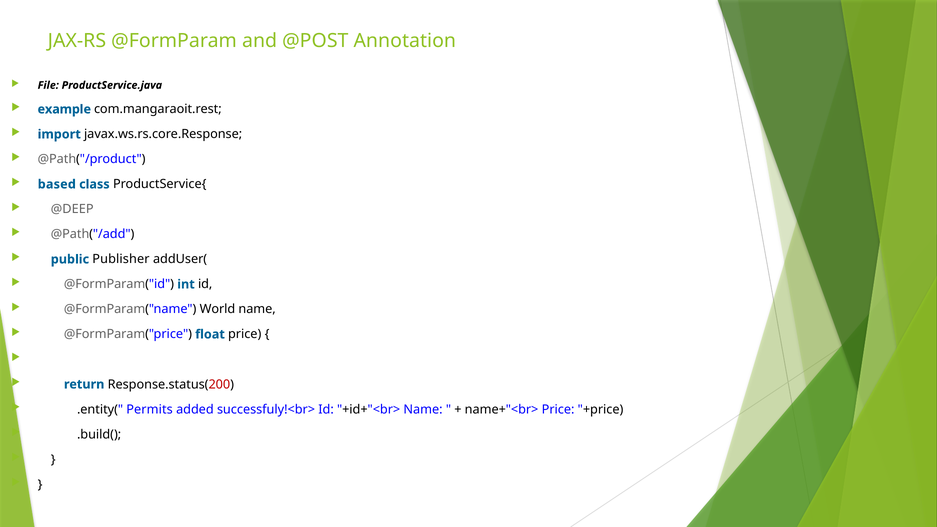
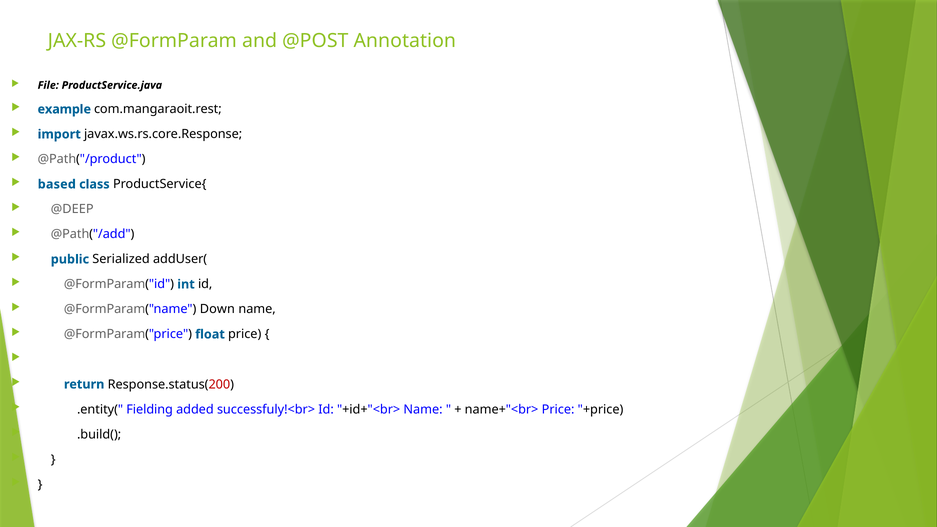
Publisher: Publisher -> Serialized
World: World -> Down
Permits: Permits -> Fielding
